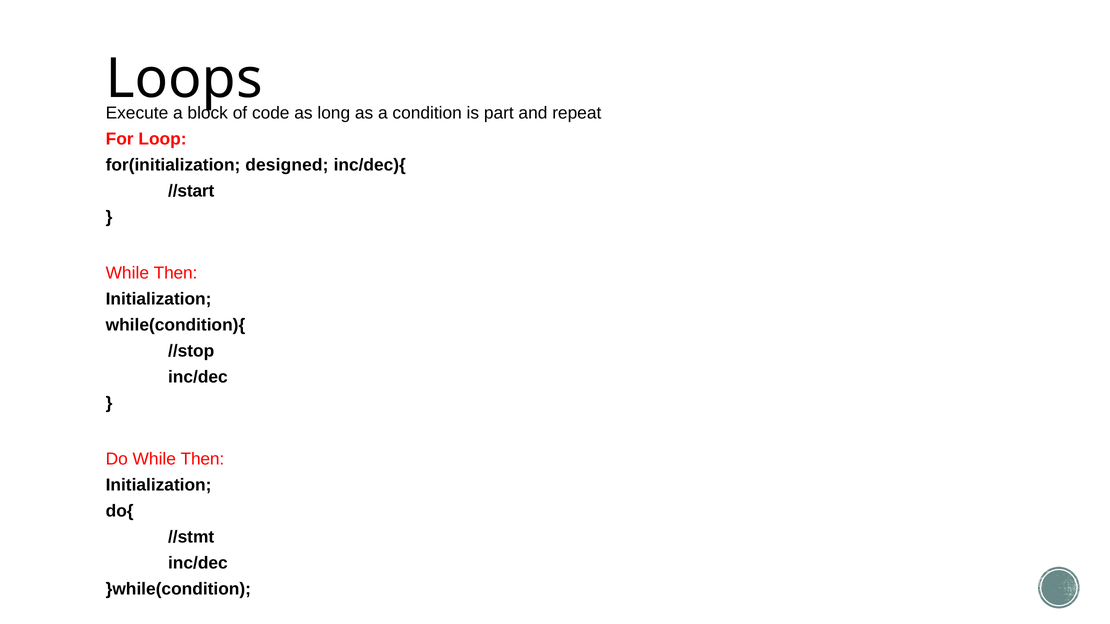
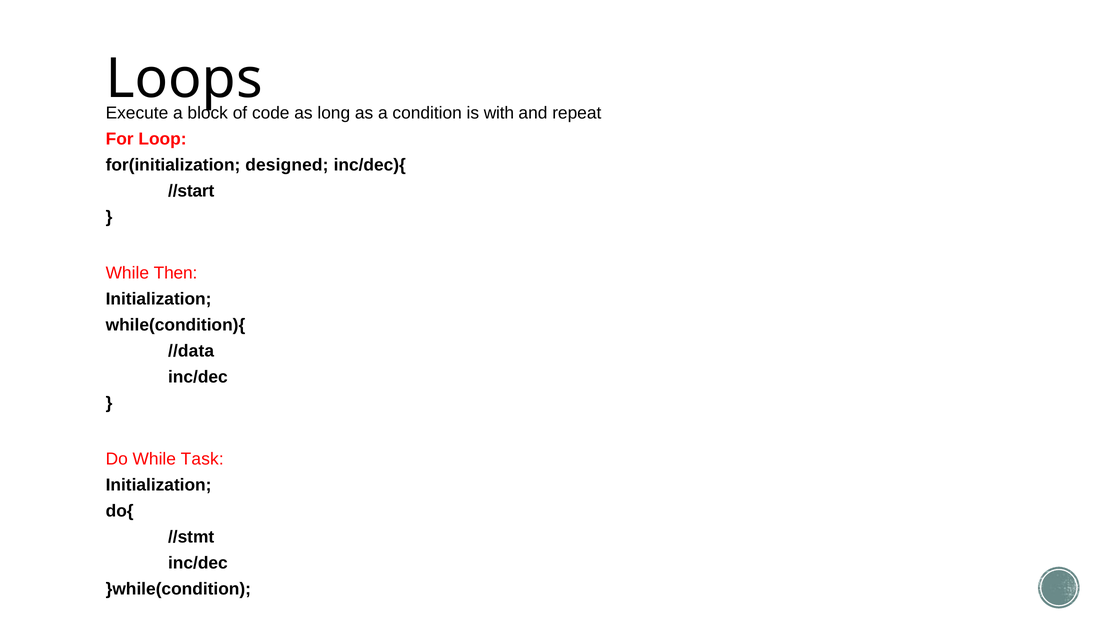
part: part -> with
//stop: //stop -> //data
Do While Then: Then -> Task
